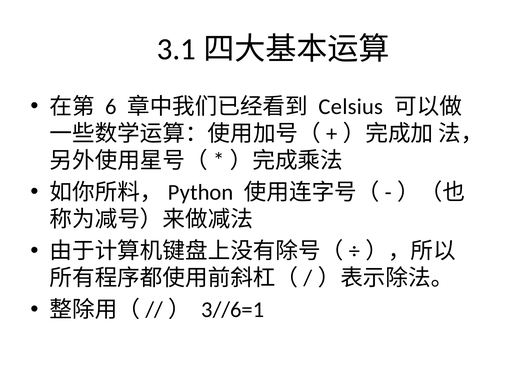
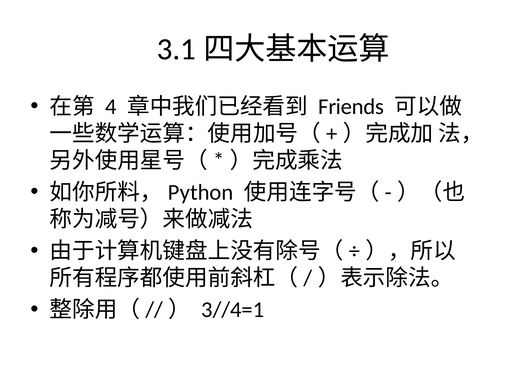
6: 6 -> 4
Celsius: Celsius -> Friends
3//6=1: 3//6=1 -> 3//4=1
